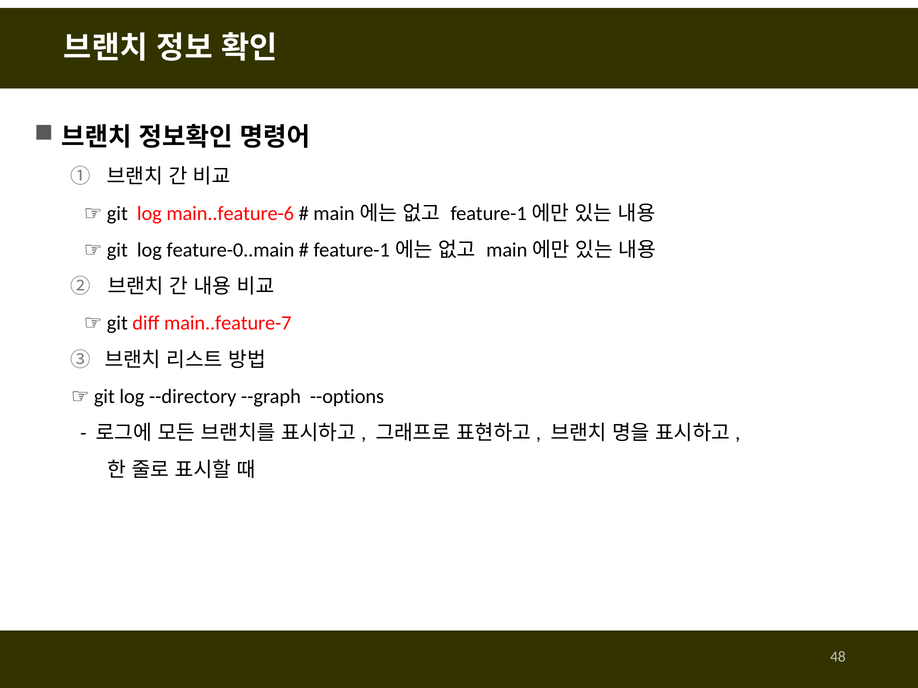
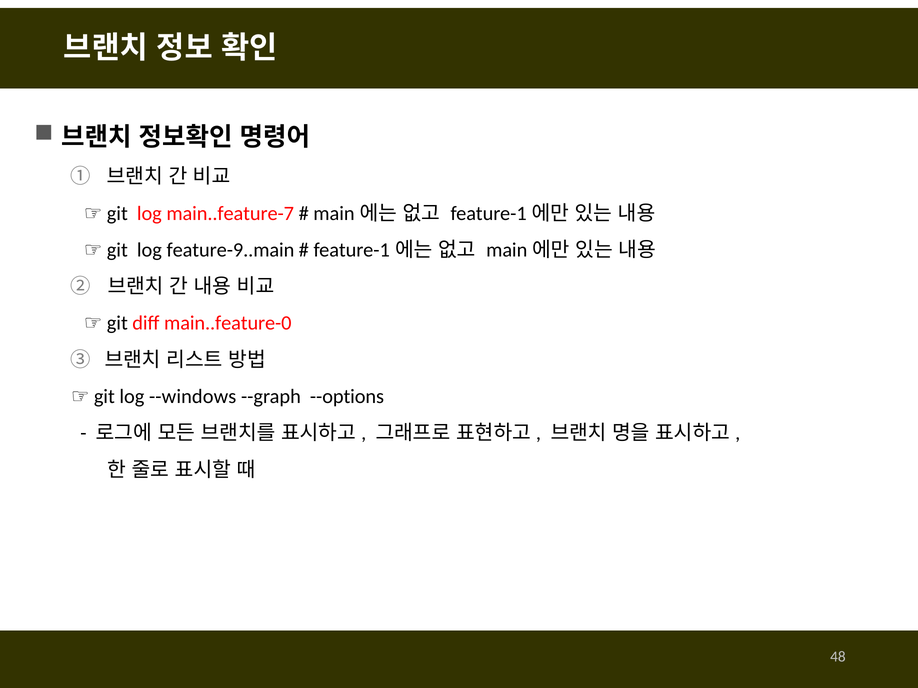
main..feature-6: main..feature-6 -> main..feature-7
feature-0..main: feature-0..main -> feature-9..main
main..feature-7: main..feature-7 -> main..feature-0
--directory: --directory -> --windows
